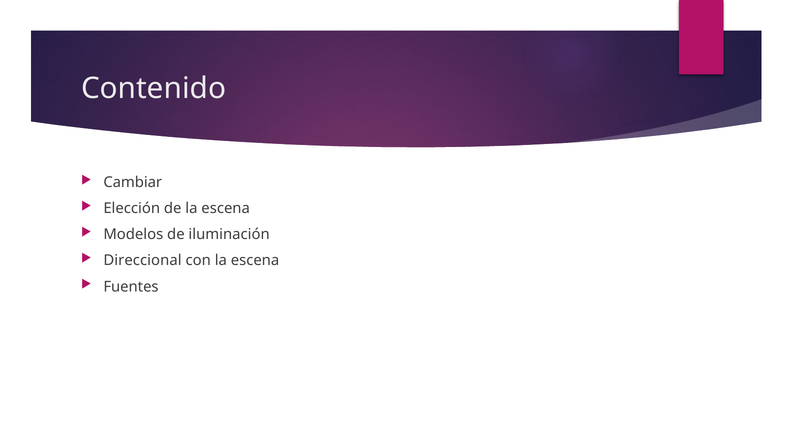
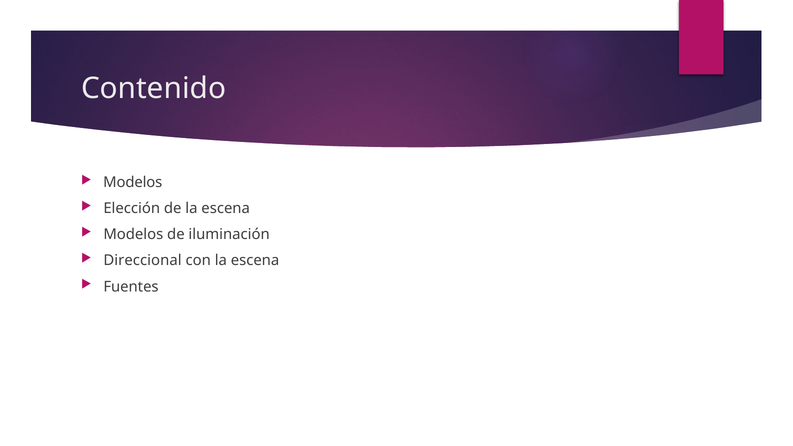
Cambiar at (133, 182): Cambiar -> Modelos
